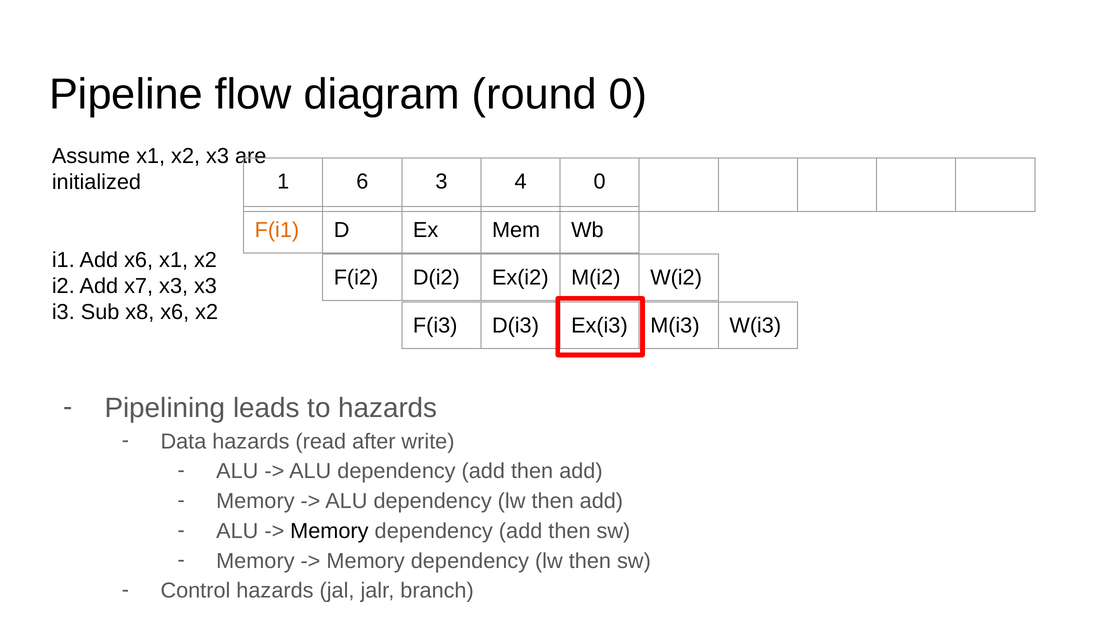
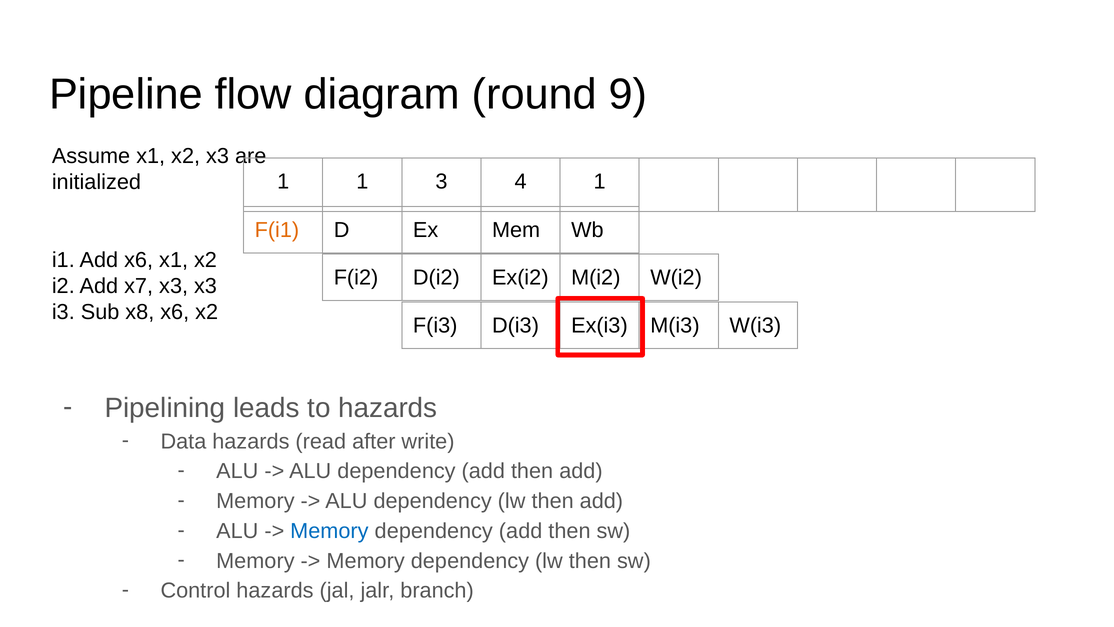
round 0: 0 -> 9
1 6: 6 -> 1
4 0: 0 -> 1
Memory at (329, 531) colour: black -> blue
